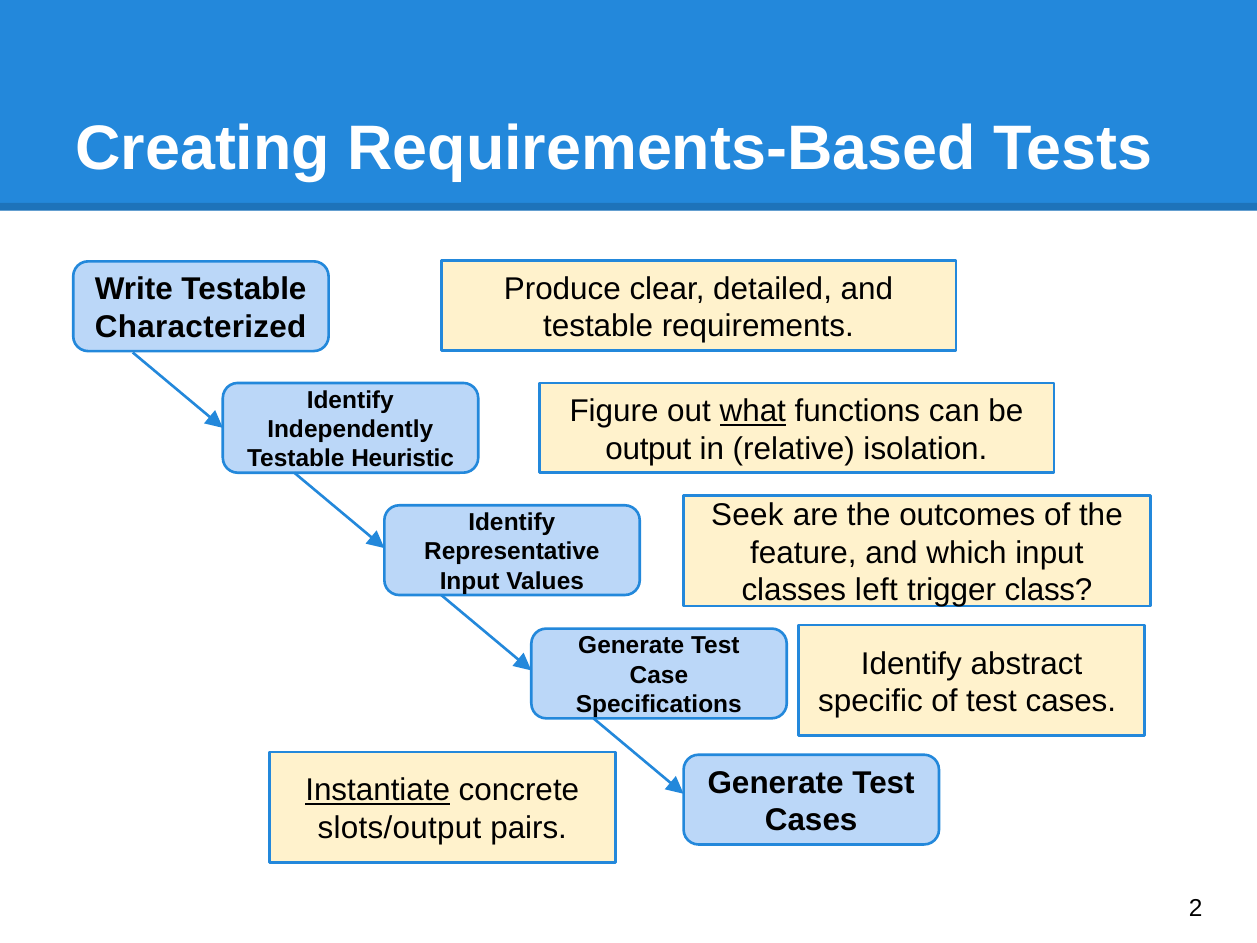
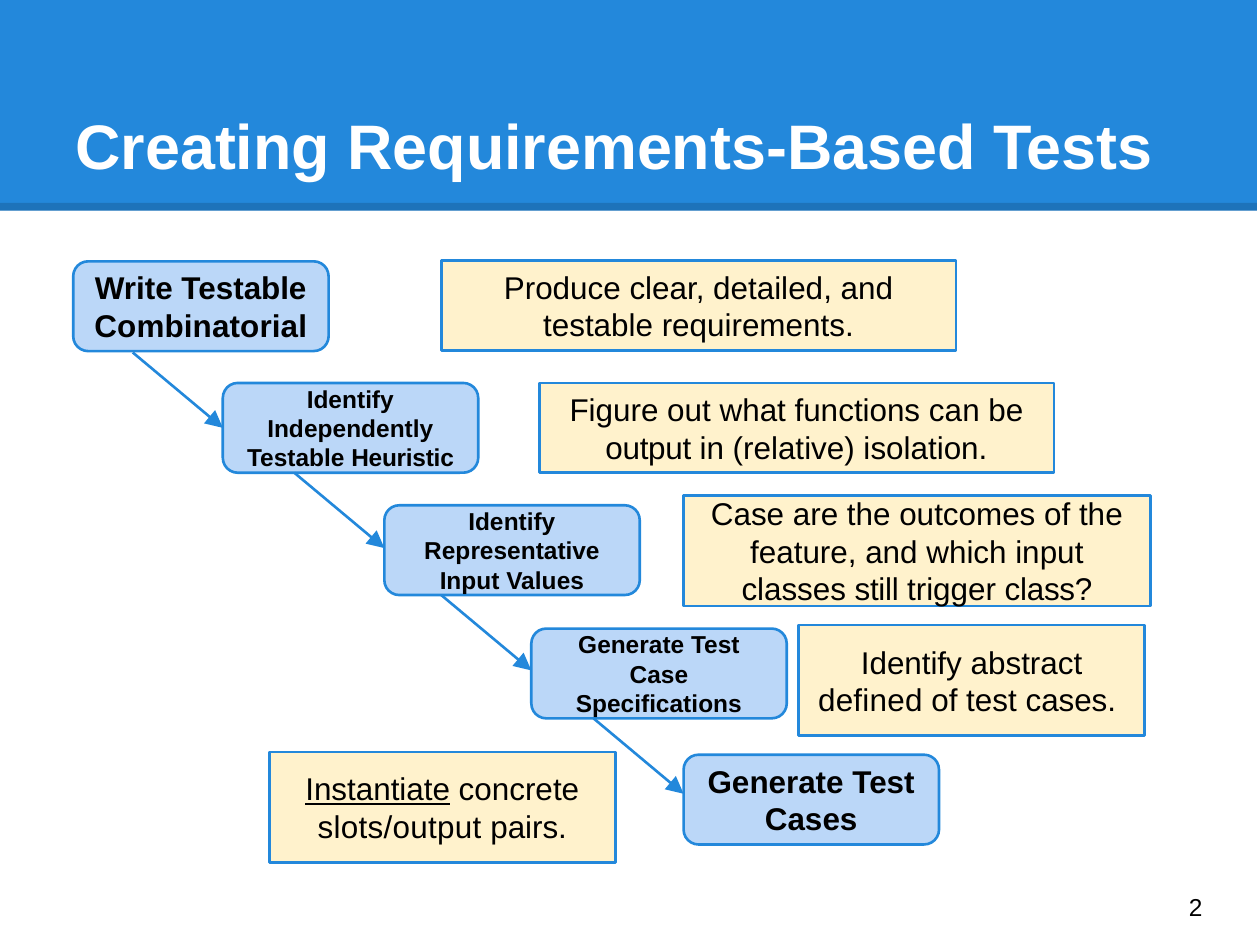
Characterized: Characterized -> Combinatorial
what underline: present -> none
Seek at (747, 515): Seek -> Case
left: left -> still
specific: specific -> defined
